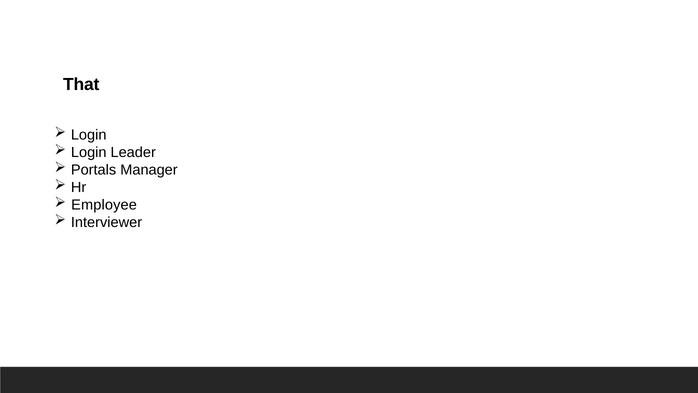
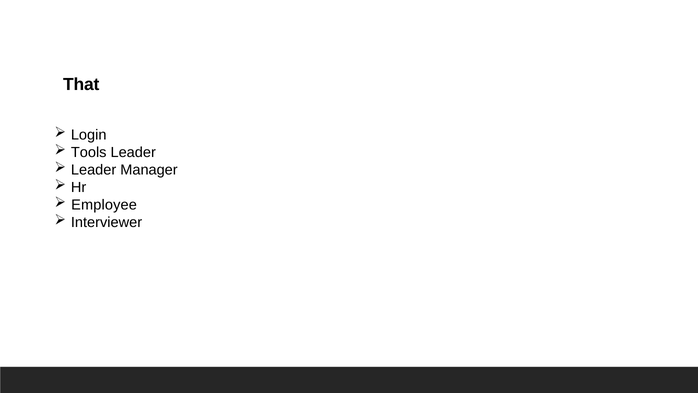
Login at (89, 152): Login -> Tools
Portals at (94, 170): Portals -> Leader
